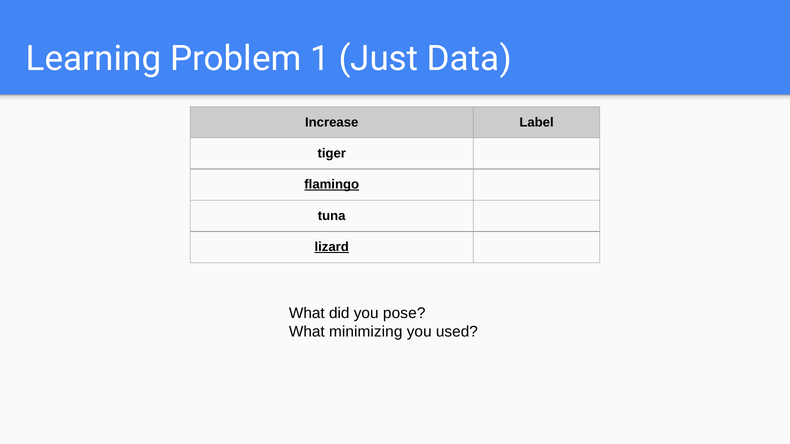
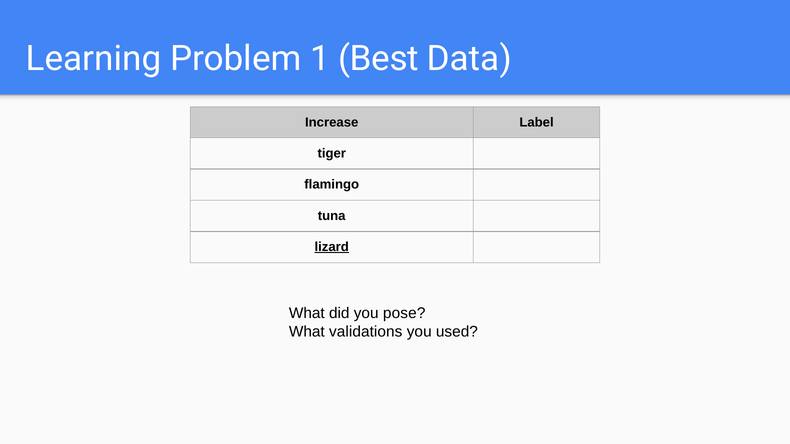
Just: Just -> Best
flamingo underline: present -> none
minimizing: minimizing -> validations
